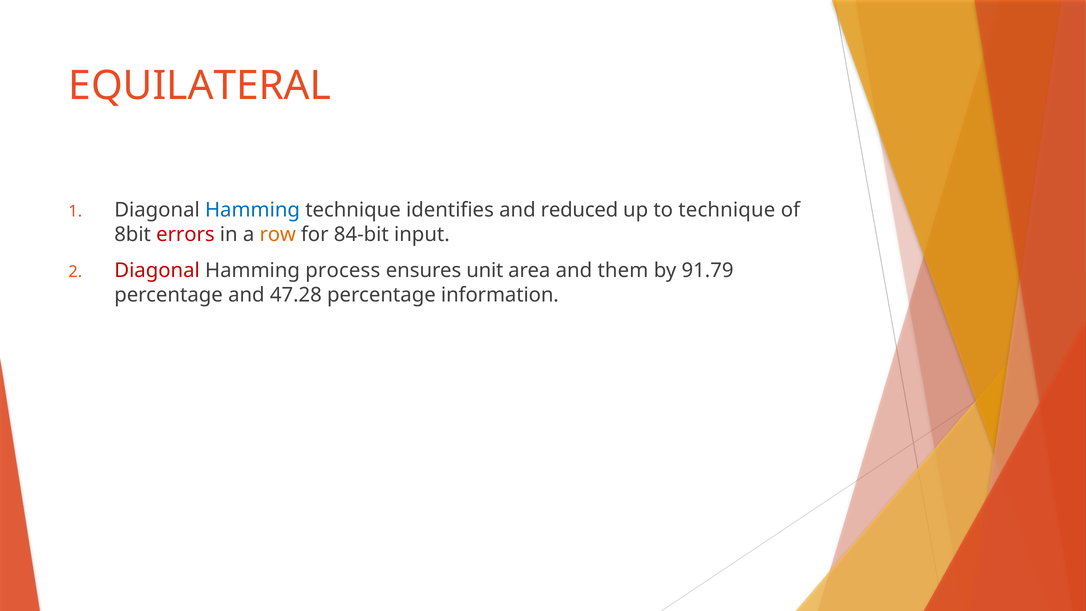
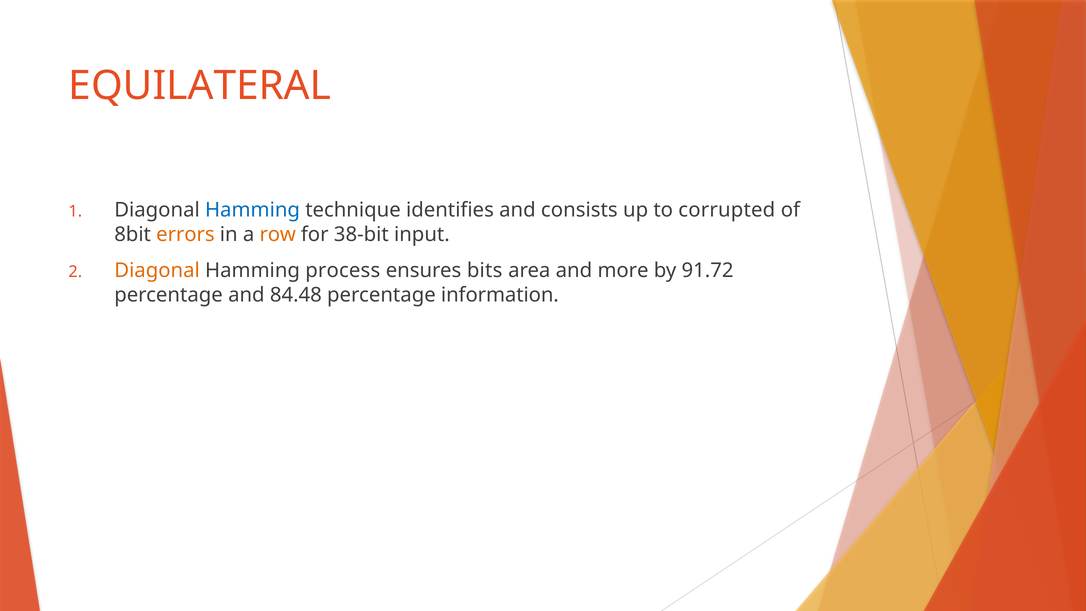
reduced: reduced -> consists
to technique: technique -> corrupted
errors colour: red -> orange
84-bit: 84-bit -> 38-bit
Diagonal at (157, 270) colour: red -> orange
unit: unit -> bits
them: them -> more
91.79: 91.79 -> 91.72
47.28: 47.28 -> 84.48
